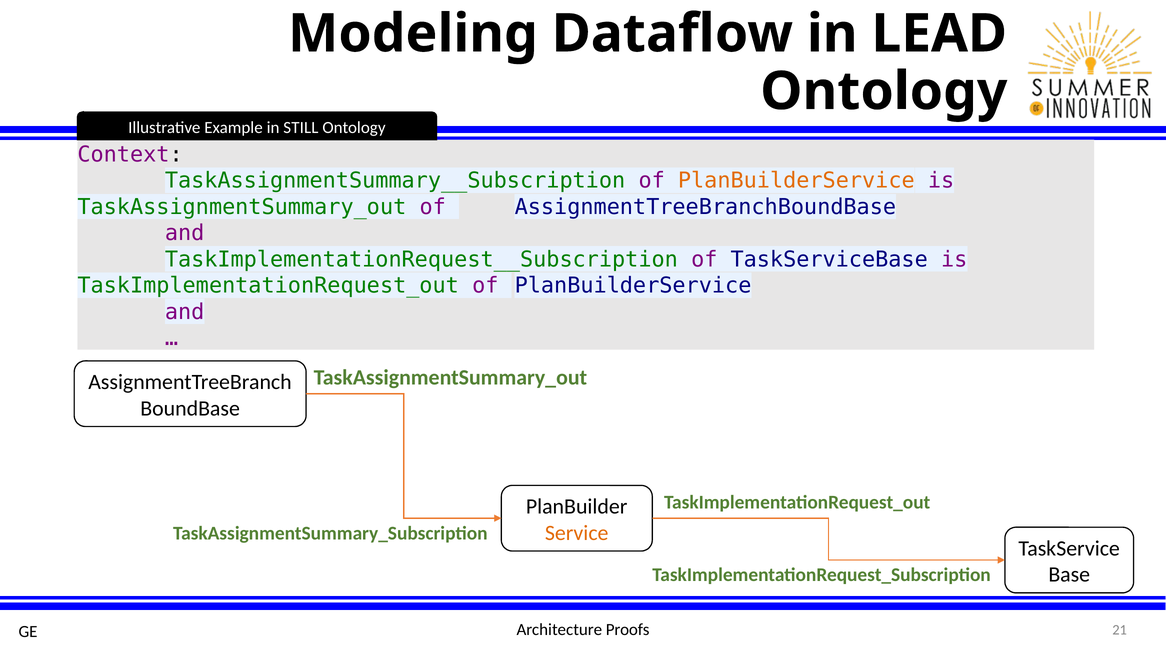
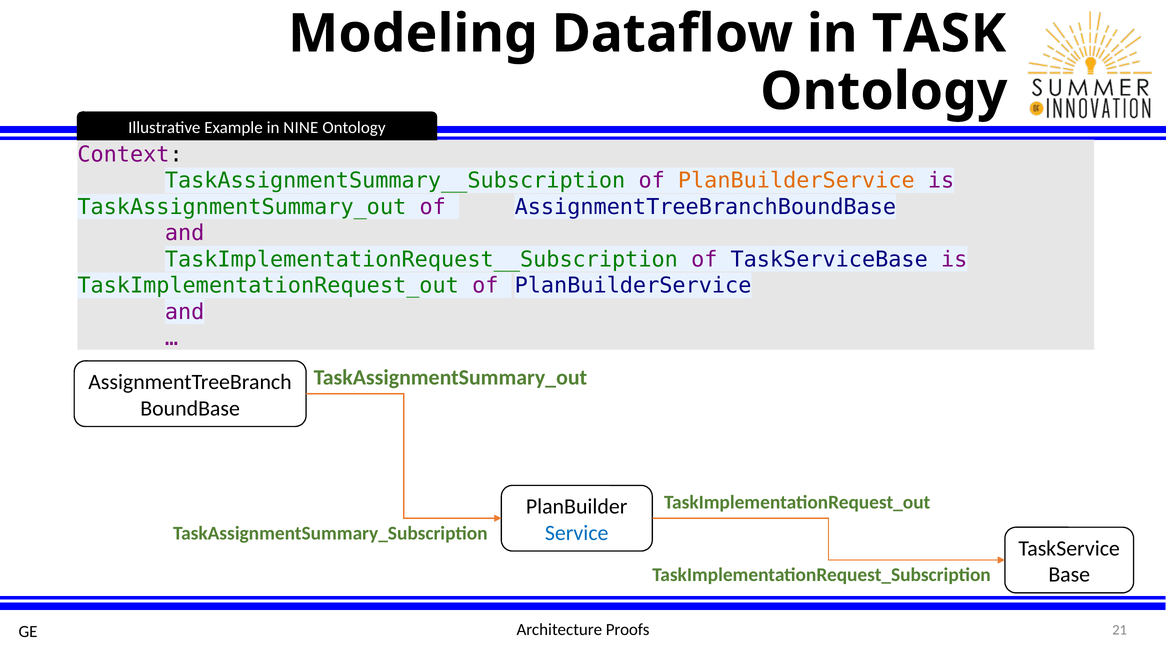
LEAD: LEAD -> TASK
STILL: STILL -> NINE
Service colour: orange -> blue
